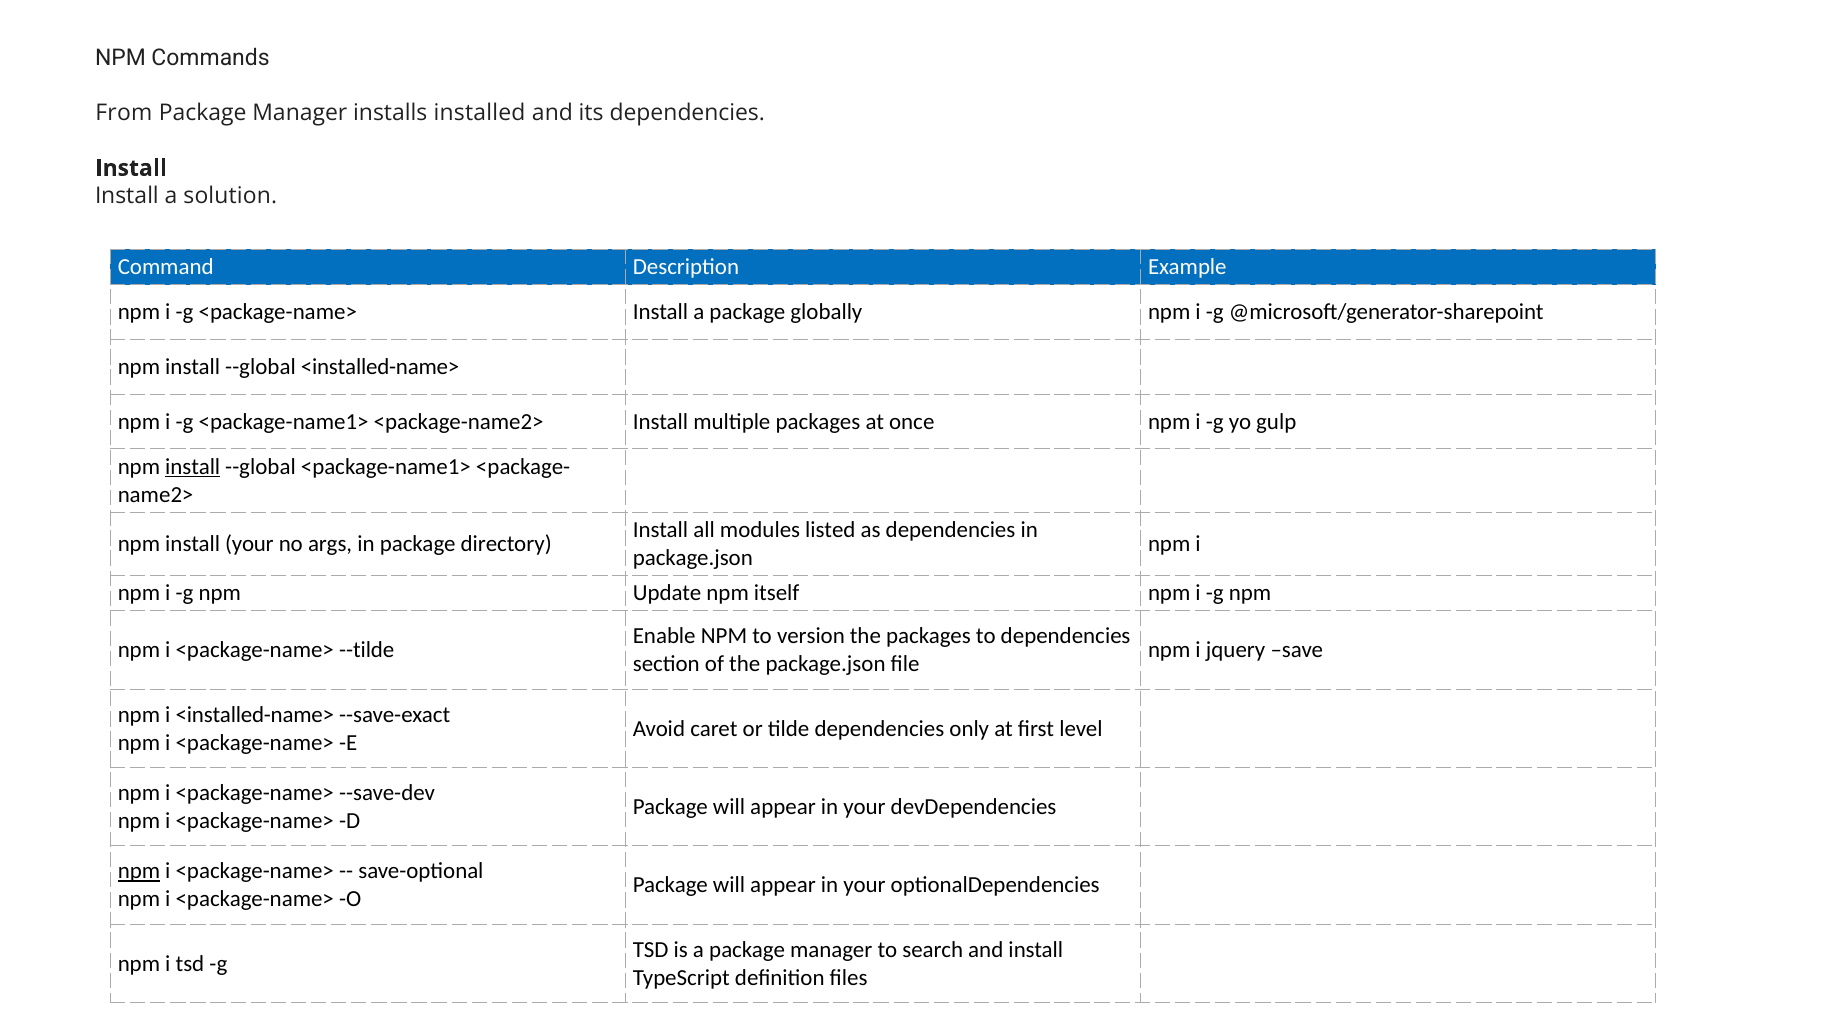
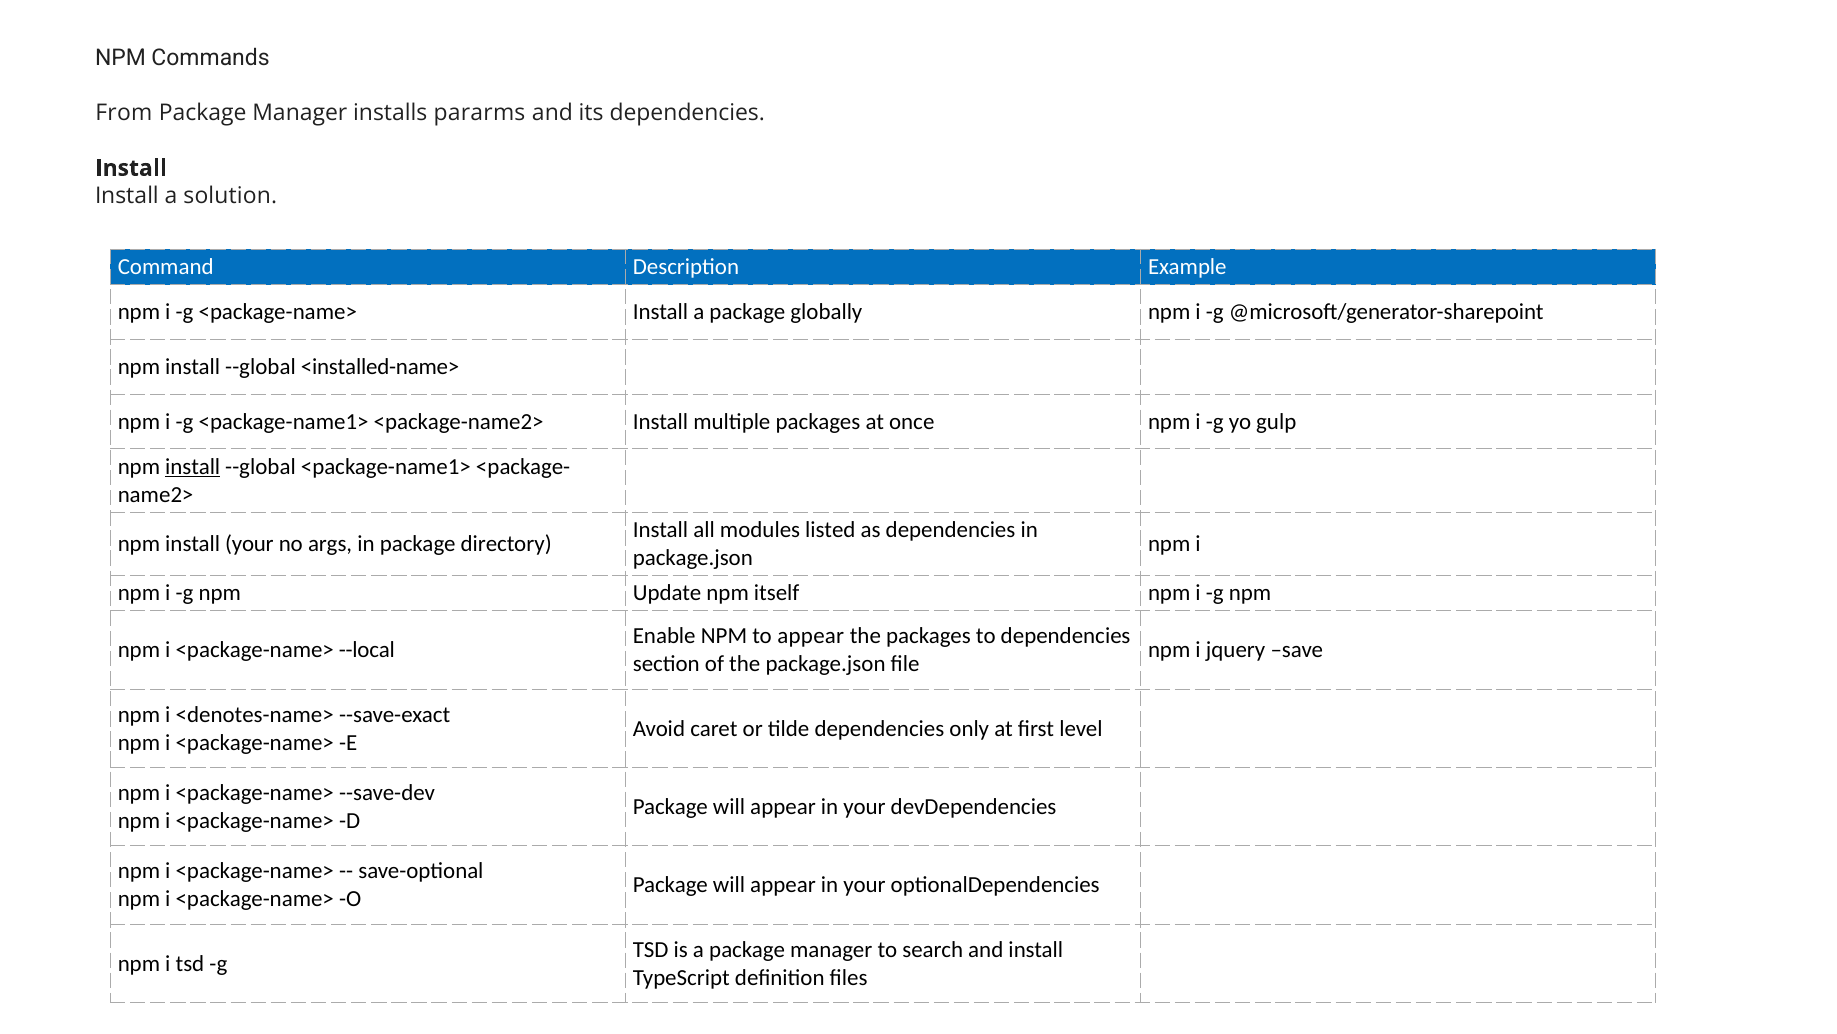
installed: installed -> pararms
to version: version -> appear
--tilde: --tilde -> --local
i <installed-name>: <installed-name> -> <denotes-name>
npm at (139, 871) underline: present -> none
